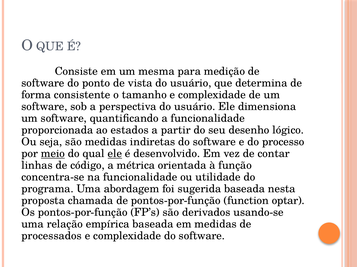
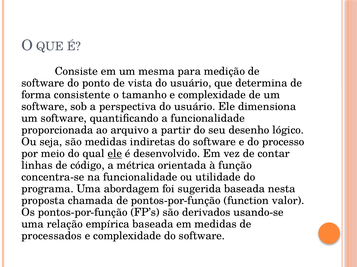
estados: estados -> arquivo
meio underline: present -> none
optar: optar -> valor
